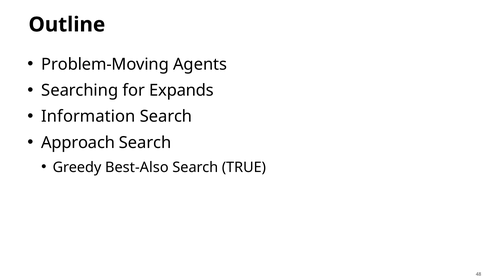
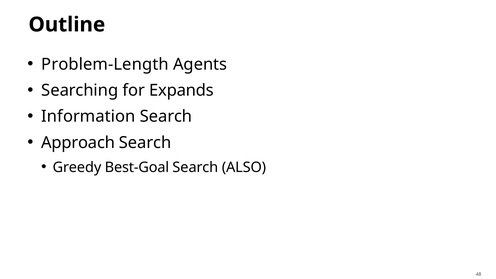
Problem-Moving: Problem-Moving -> Problem-Length
Best-Also: Best-Also -> Best-Goal
TRUE: TRUE -> ALSO
